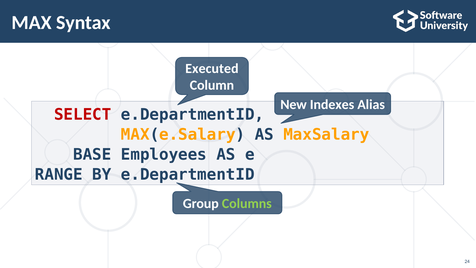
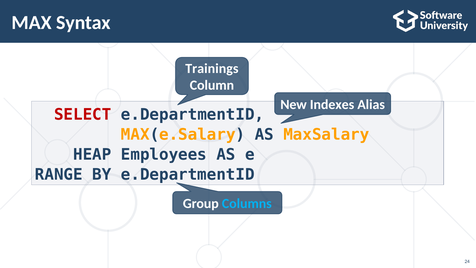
Executed: Executed -> Trainings
BASE: BASE -> HEAP
Columns colour: light green -> light blue
